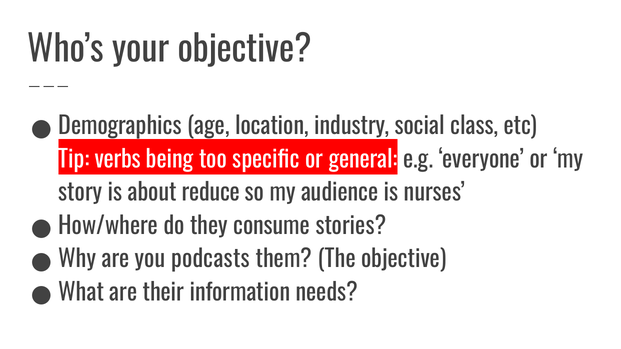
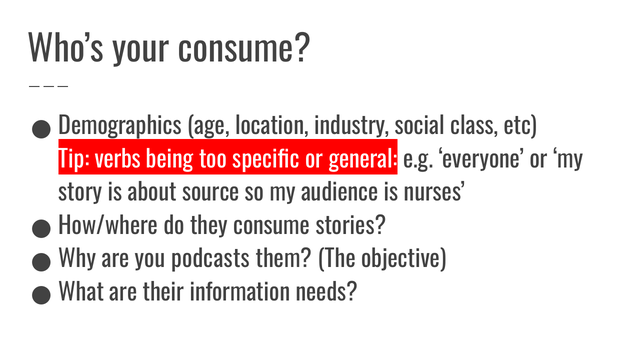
your objective: objective -> consume
reduce: reduce -> source
